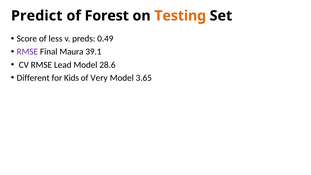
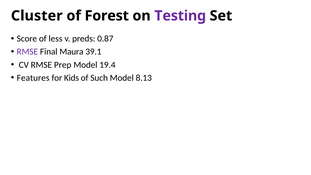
Predict: Predict -> Cluster
Testing colour: orange -> purple
0.49: 0.49 -> 0.87
Lead: Lead -> Prep
28.6: 28.6 -> 19.4
Different: Different -> Features
Very: Very -> Such
3.65: 3.65 -> 8.13
